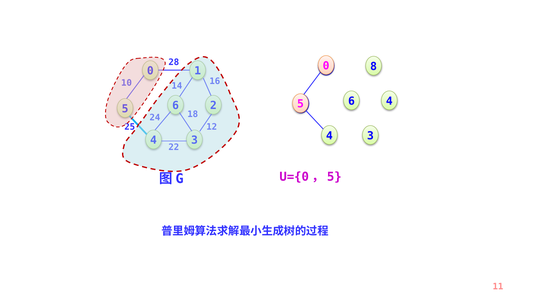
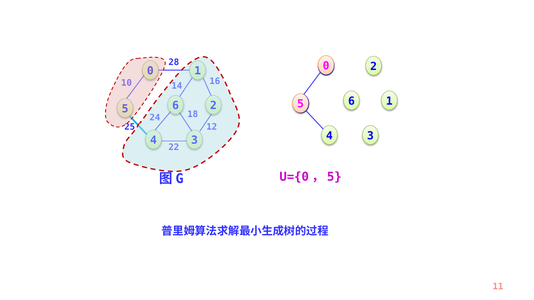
8 at (374, 67): 8 -> 2
6 4: 4 -> 1
